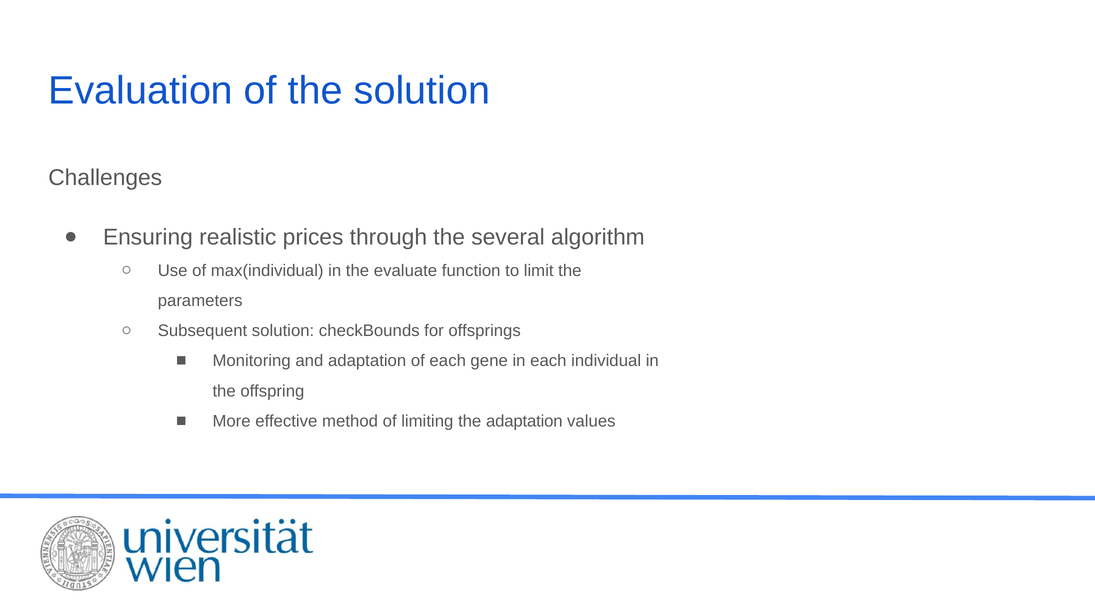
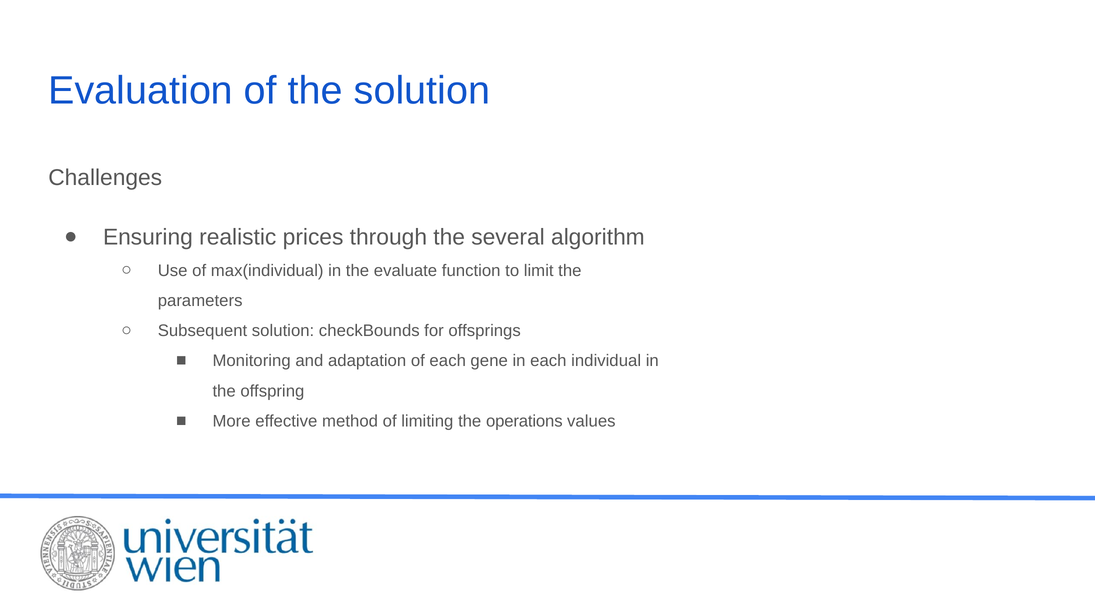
the adaptation: adaptation -> operations
